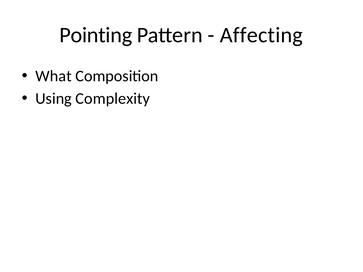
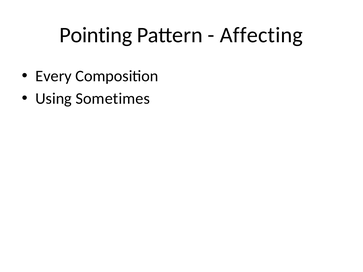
What: What -> Every
Complexity: Complexity -> Sometimes
